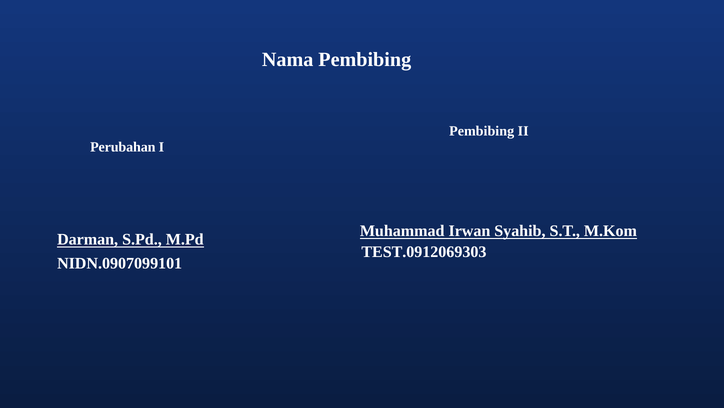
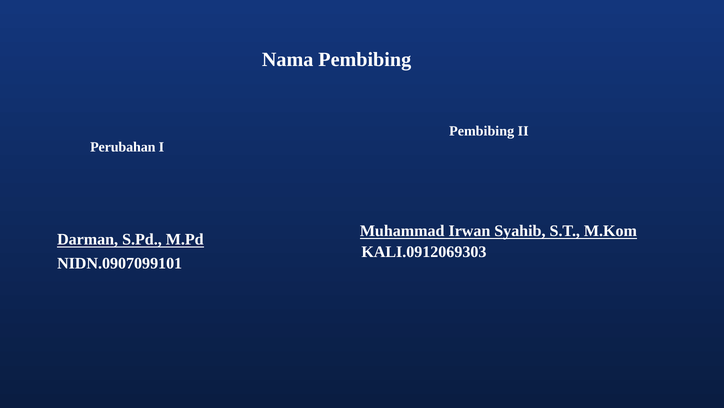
TEST.0912069303: TEST.0912069303 -> KALI.0912069303
